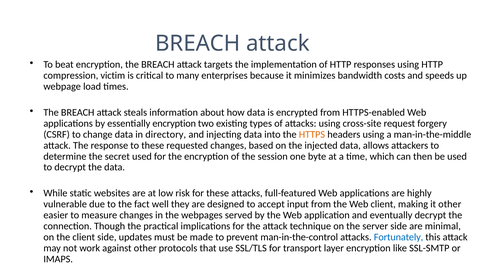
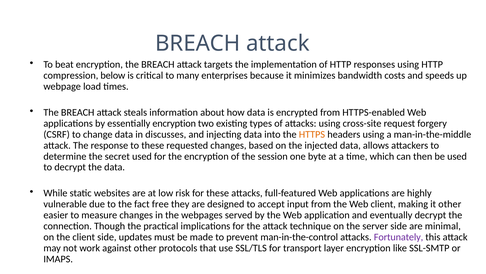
victim: victim -> below
directory: directory -> discusses
well: well -> free
Fortunately colour: blue -> purple
